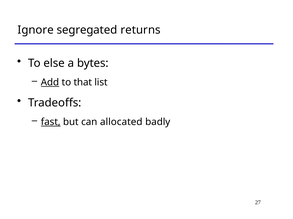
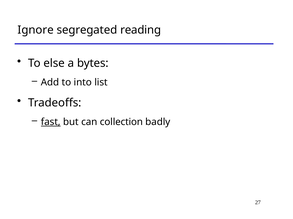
returns: returns -> reading
Add underline: present -> none
that: that -> into
allocated: allocated -> collection
